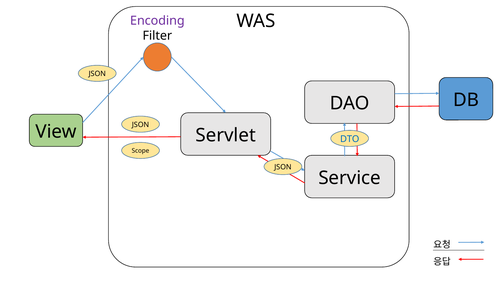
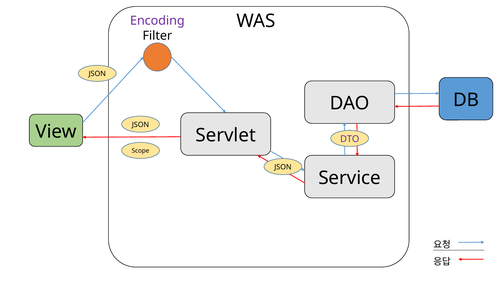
DTO colour: blue -> purple
